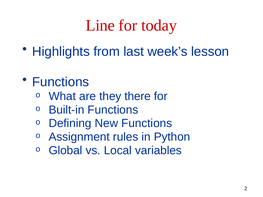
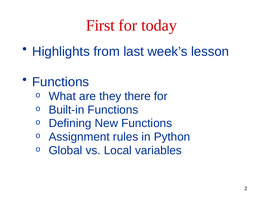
Line: Line -> First
